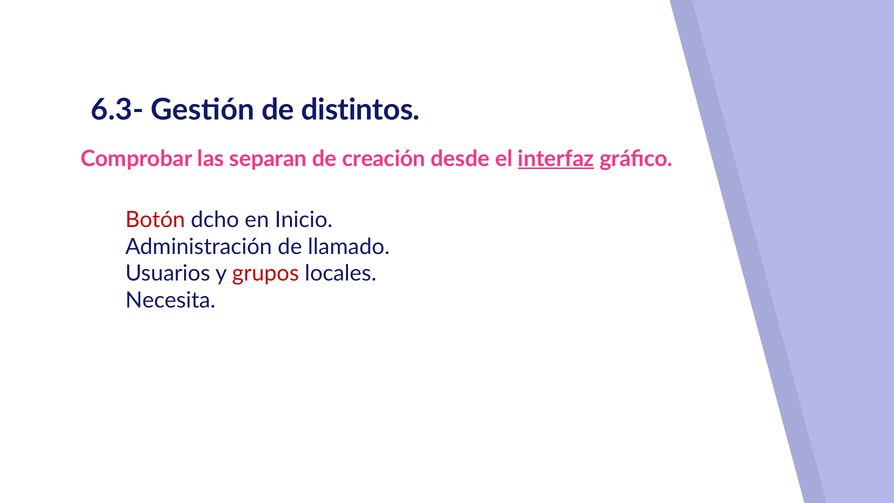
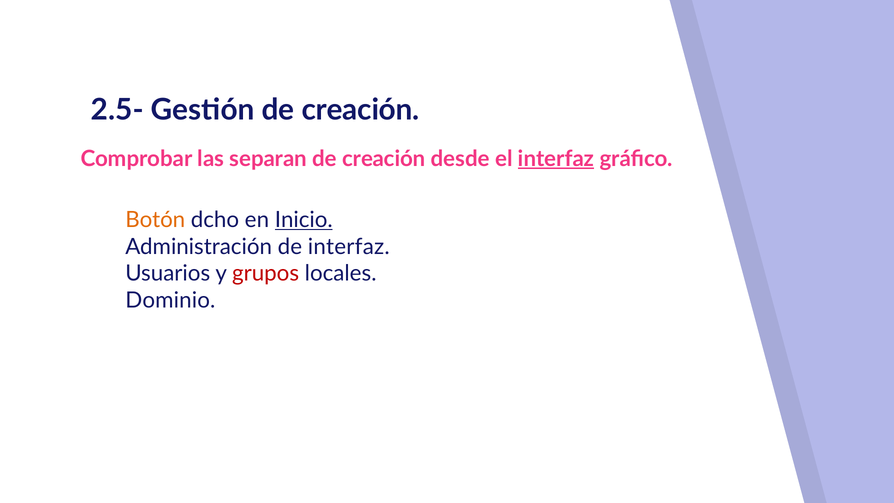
6.3-: 6.3- -> 2.5-
Gestión de distintos: distintos -> creación
Botón colour: red -> orange
Inicio underline: none -> present
de llamado: llamado -> interfaz
Necesita: Necesita -> Dominio
